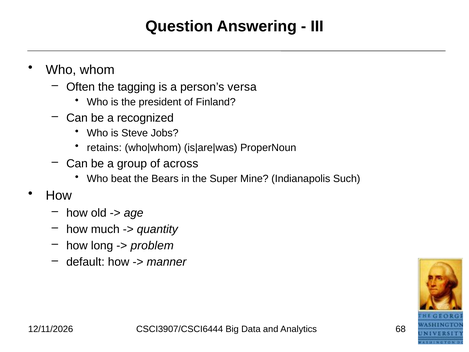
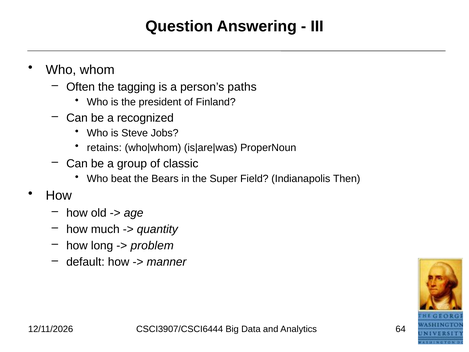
versa: versa -> paths
across: across -> classic
Mine: Mine -> Field
Such: Such -> Then
68: 68 -> 64
